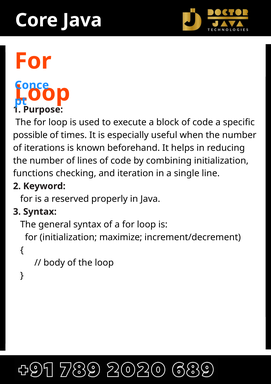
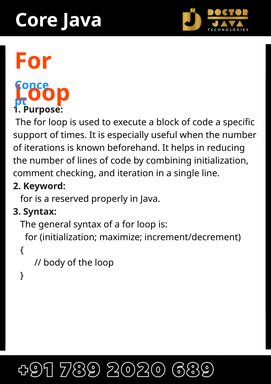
possible: possible -> support
functions: functions -> comment
